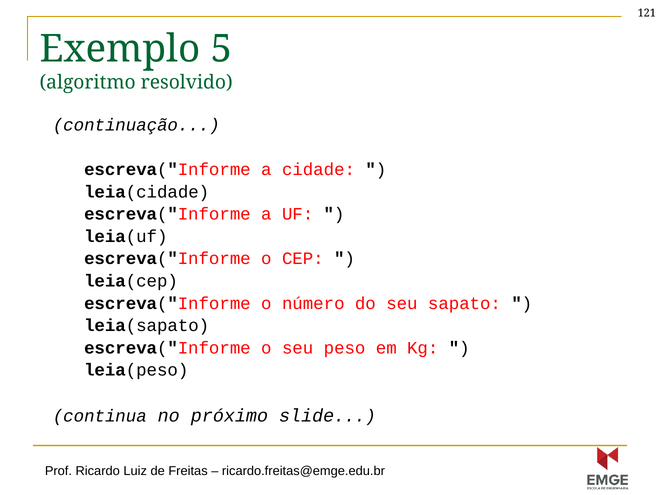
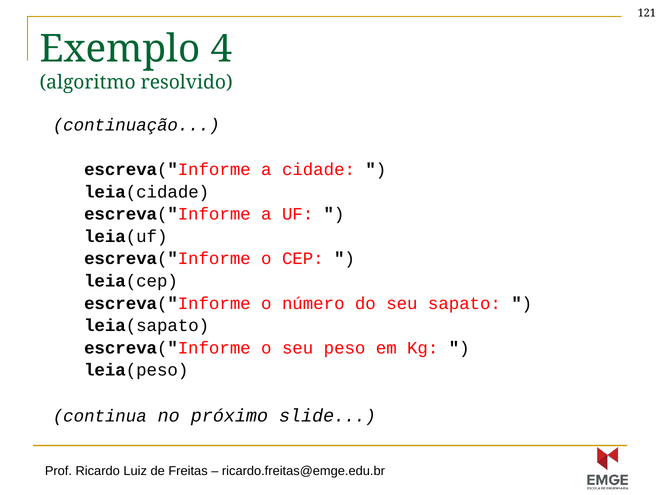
5: 5 -> 4
